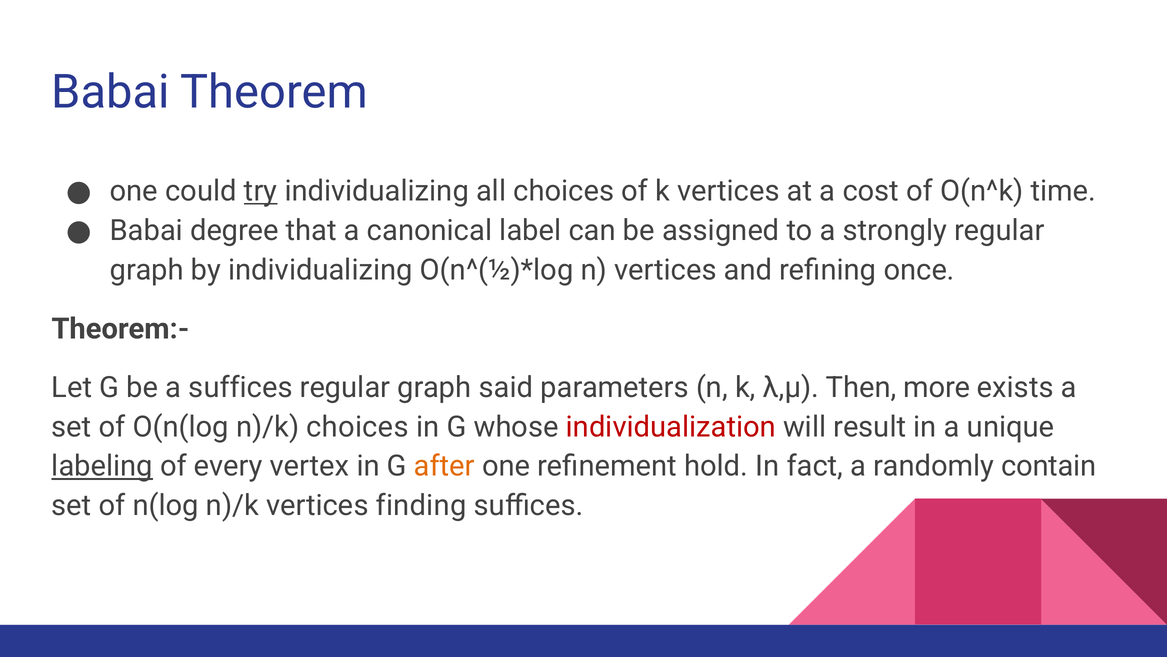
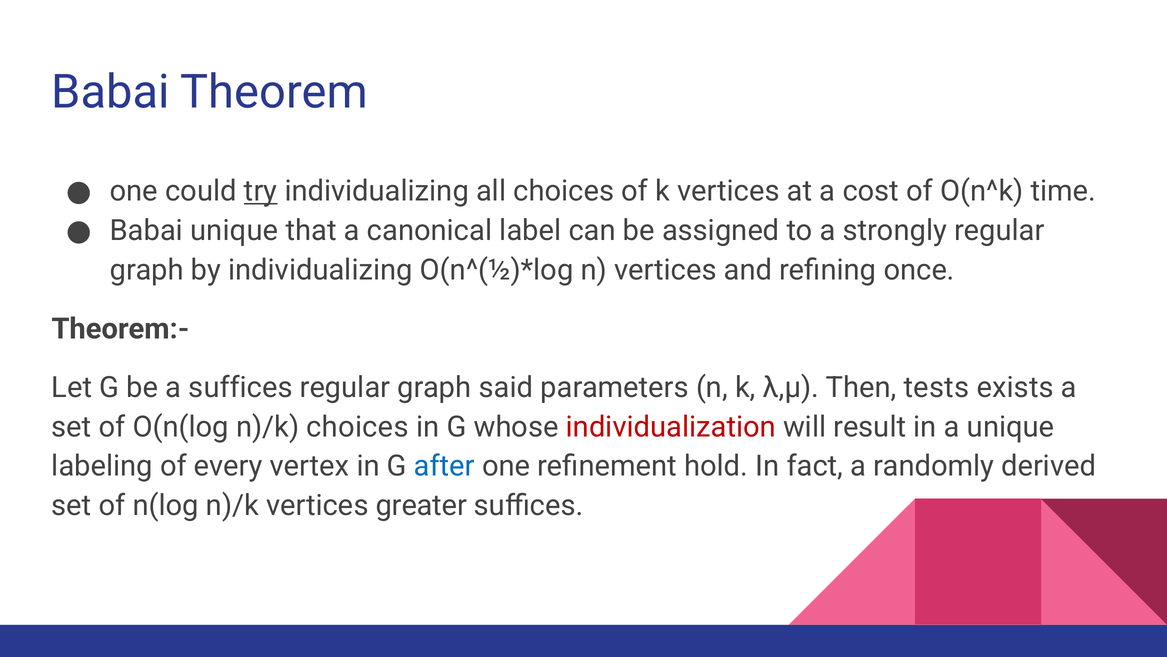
Babai degree: degree -> unique
more: more -> tests
labeling underline: present -> none
after colour: orange -> blue
contain: contain -> derived
finding: finding -> greater
